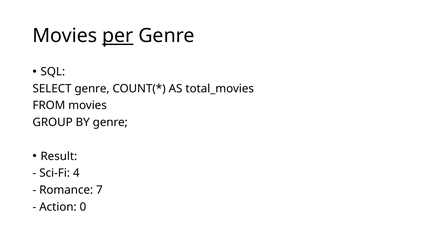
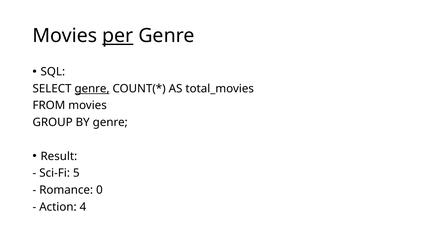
genre at (92, 89) underline: none -> present
4: 4 -> 5
7: 7 -> 0
0: 0 -> 4
